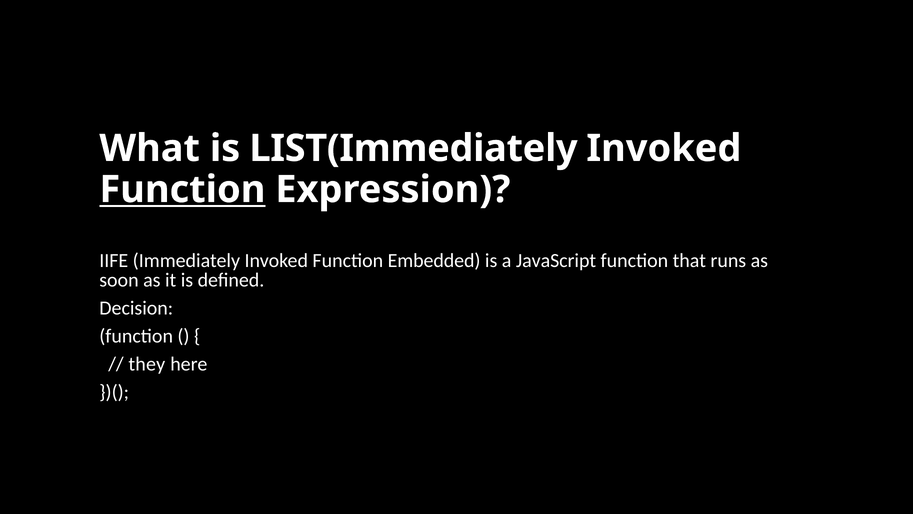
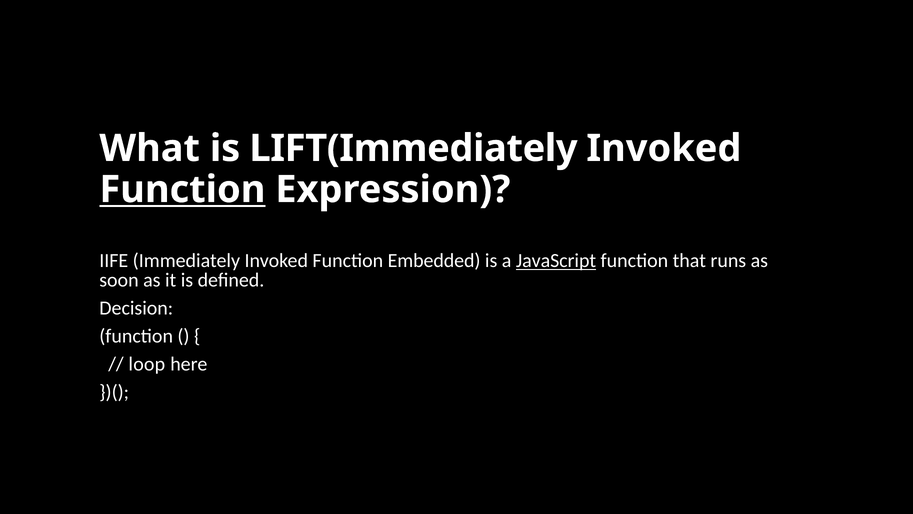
LIST(Immediately: LIST(Immediately -> LIFT(Immediately
JavaScript underline: none -> present
they: they -> loop
